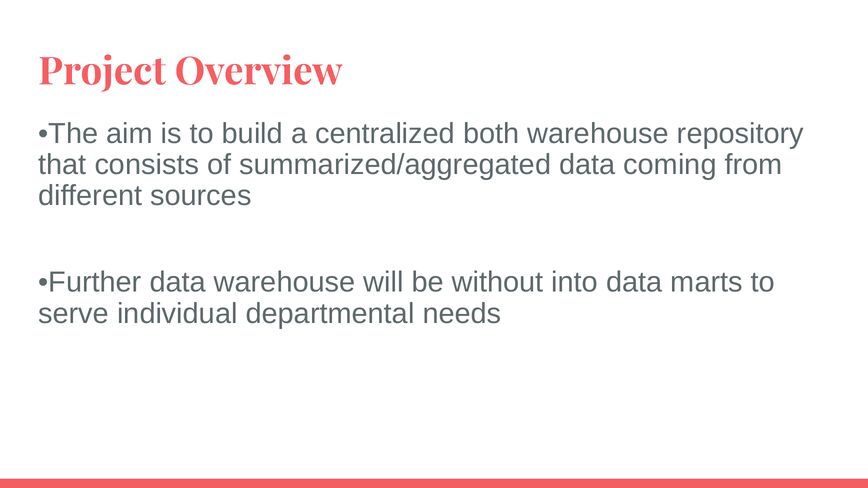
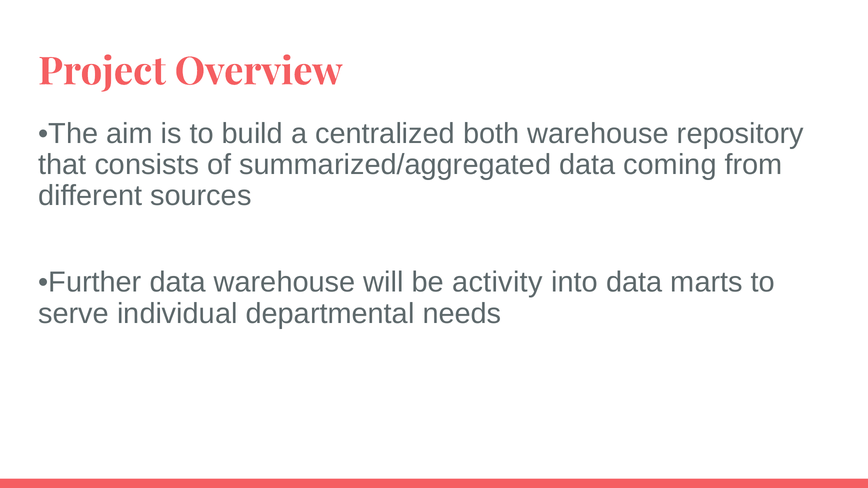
without: without -> activity
